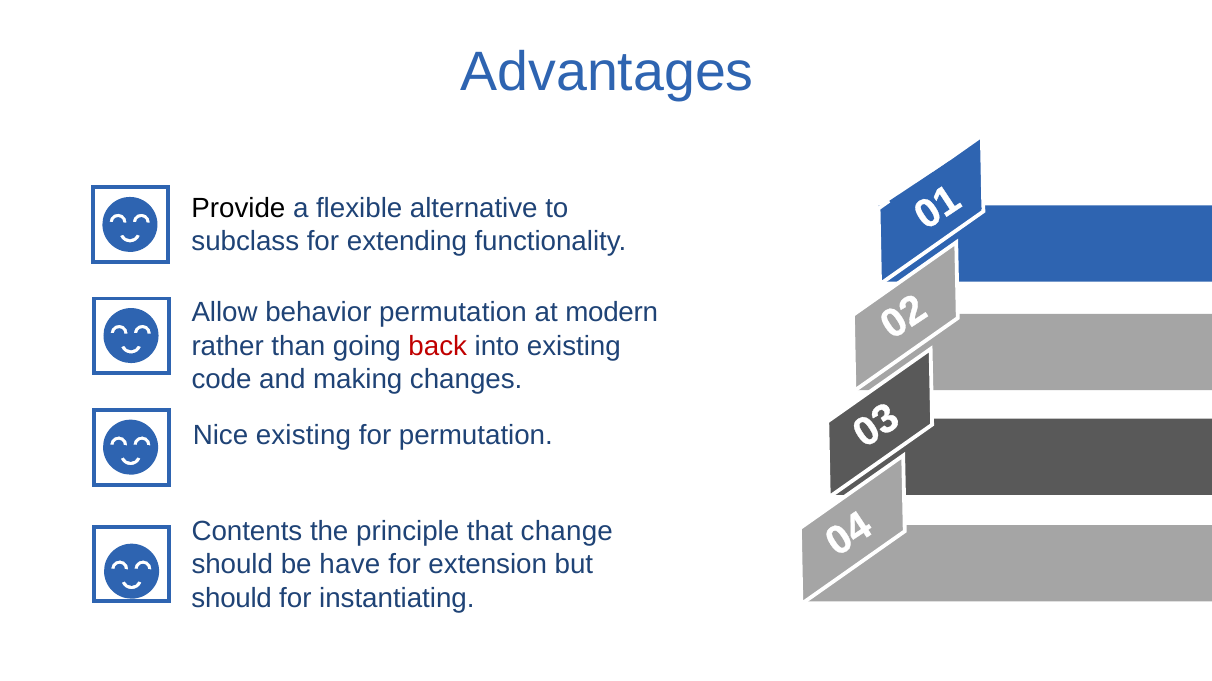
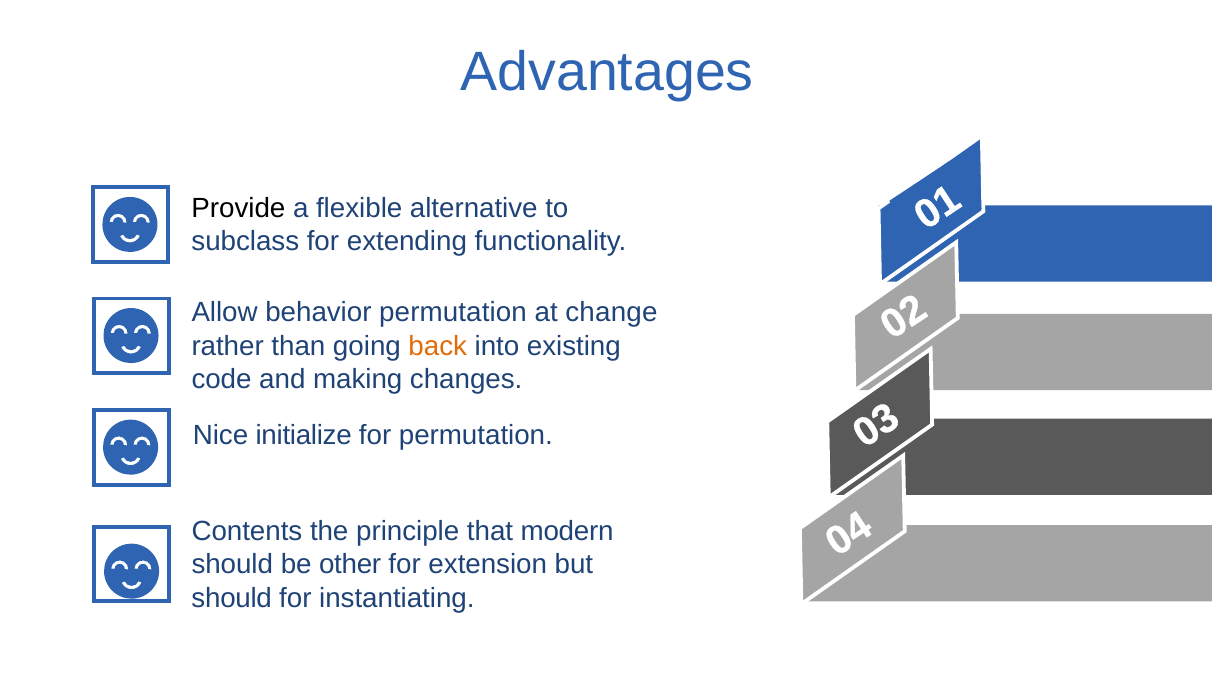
modern: modern -> change
back colour: red -> orange
Nice existing: existing -> initialize
change: change -> modern
have: have -> other
